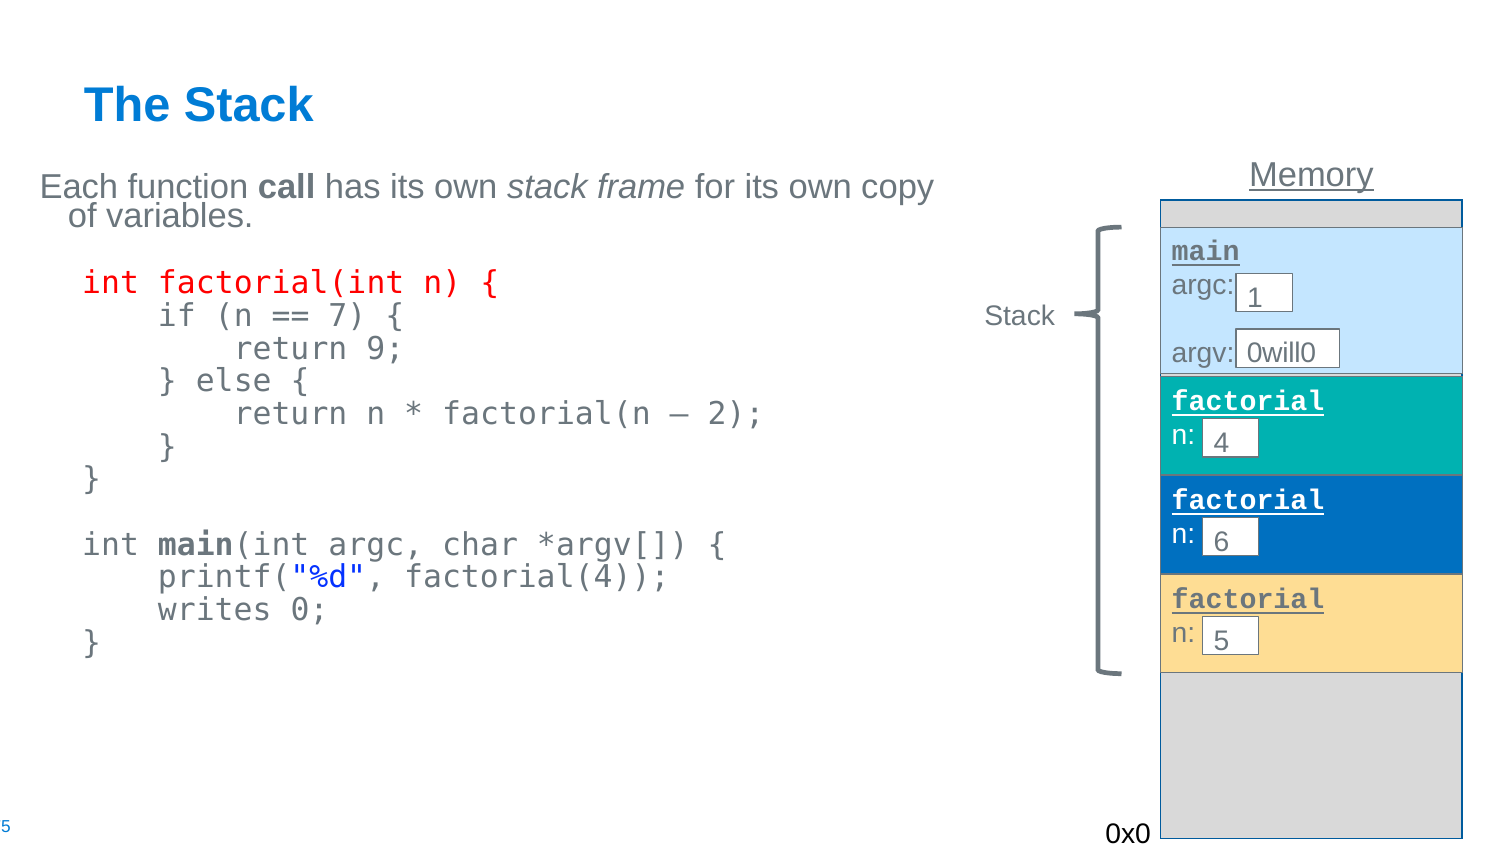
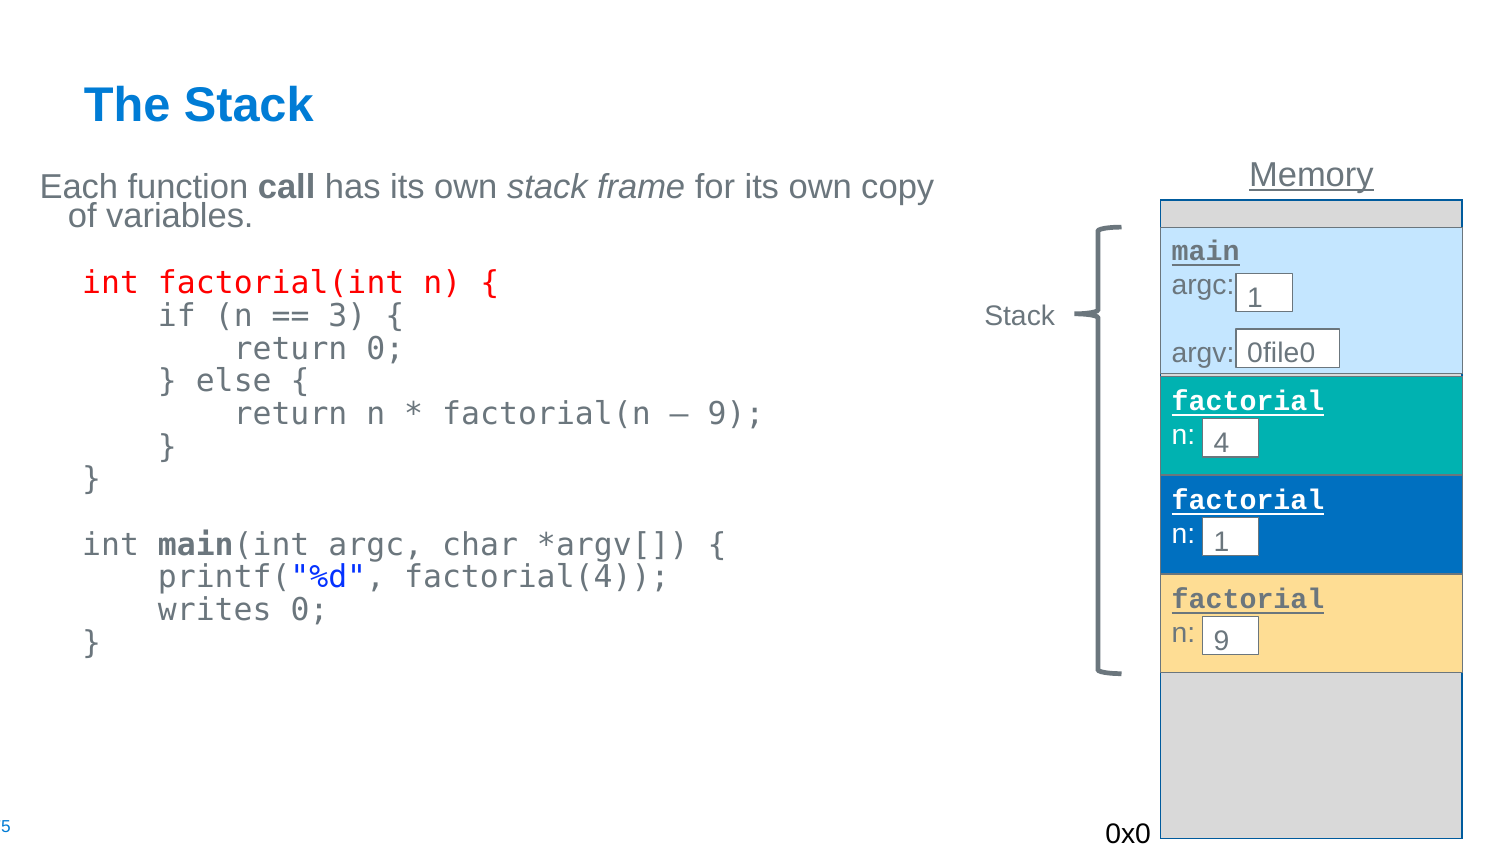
7: 7 -> 3
return 9: 9 -> 0
0will0: 0will0 -> 0file0
2 at (736, 414): 2 -> 9
6 at (1222, 542): 6 -> 1
n 5: 5 -> 9
